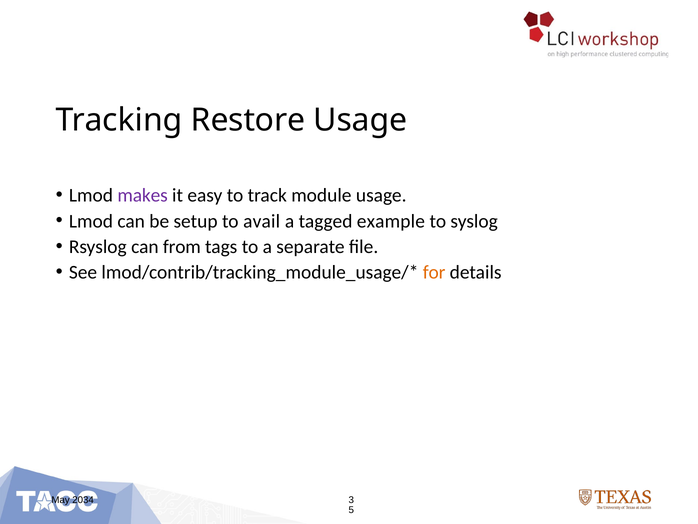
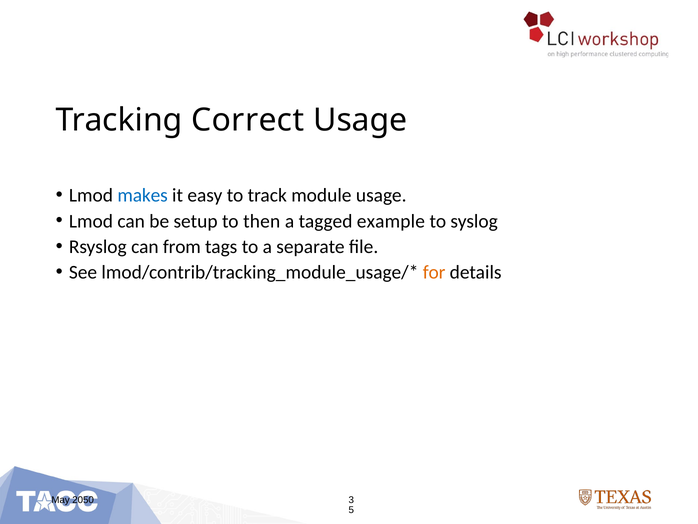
Restore: Restore -> Correct
makes colour: purple -> blue
avail: avail -> then
2034: 2034 -> 2050
